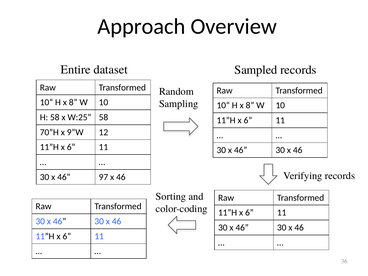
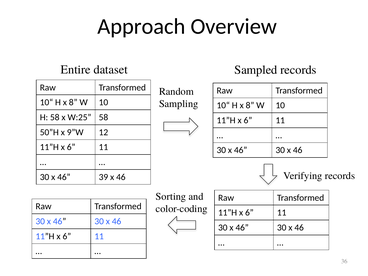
70”H: 70”H -> 50”H
97: 97 -> 39
